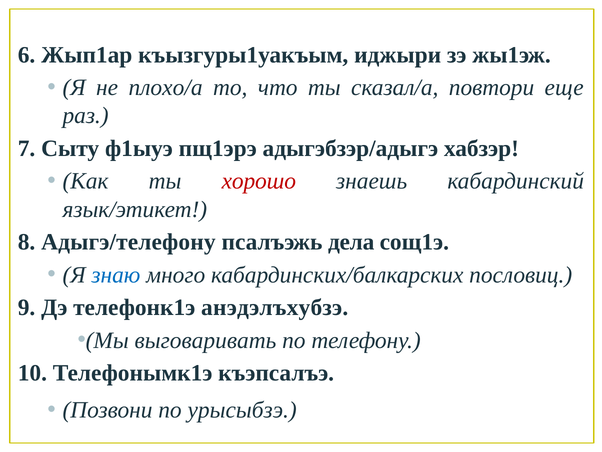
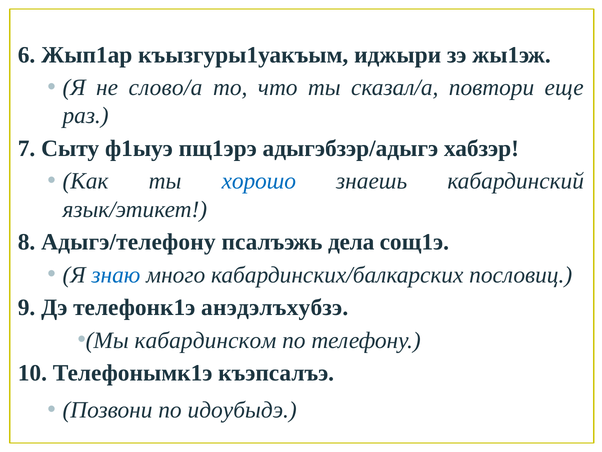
плохо/а: плохо/а -> слово/а
хорошо colour: red -> blue
выговаривать: выговаривать -> кабардинском
урысыбзэ: урысыбзэ -> идоубыдэ
